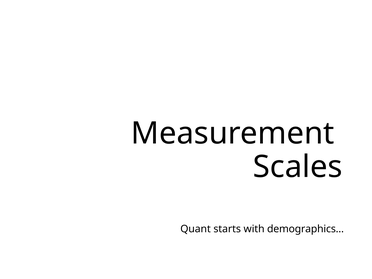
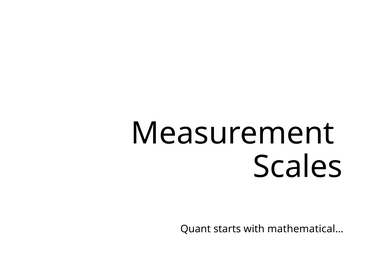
demographics…: demographics… -> mathematical…
